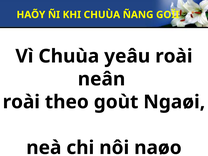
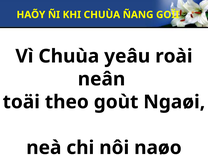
roài at (21, 102): roài -> toäi
